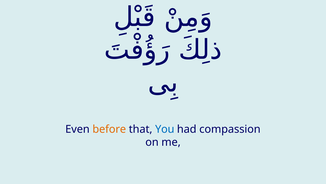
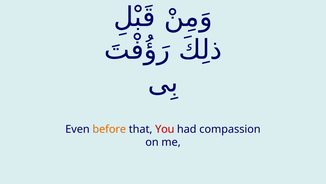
You colour: blue -> red
